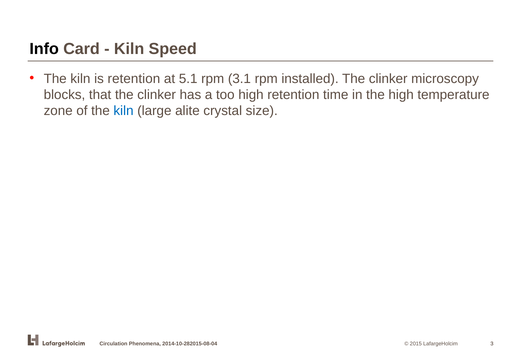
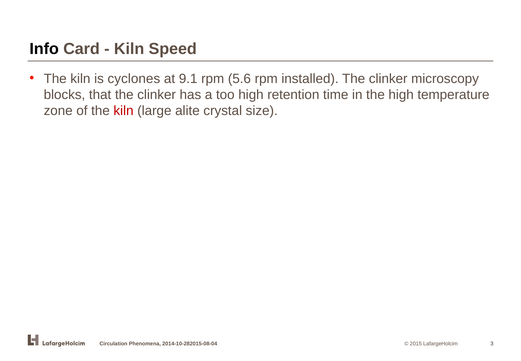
is retention: retention -> cyclones
5.1: 5.1 -> 9.1
3.1: 3.1 -> 5.6
kiln at (124, 111) colour: blue -> red
